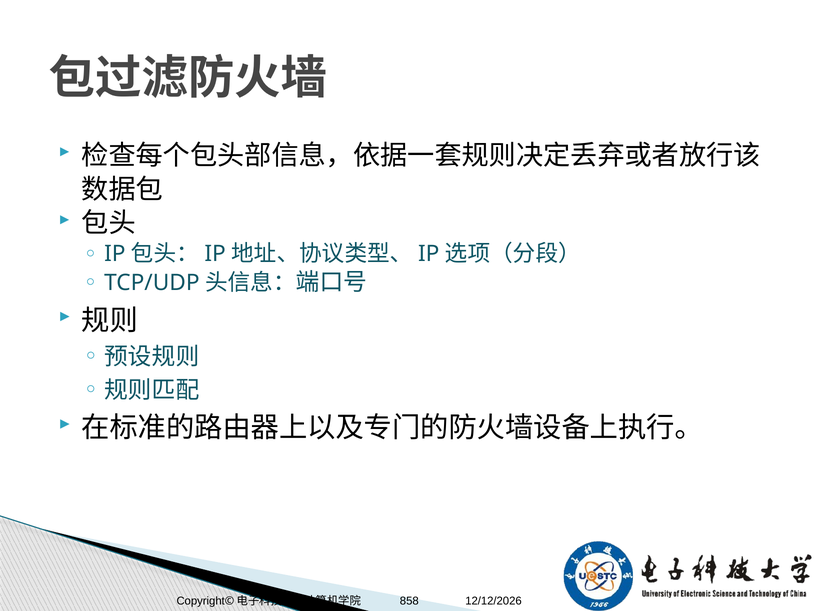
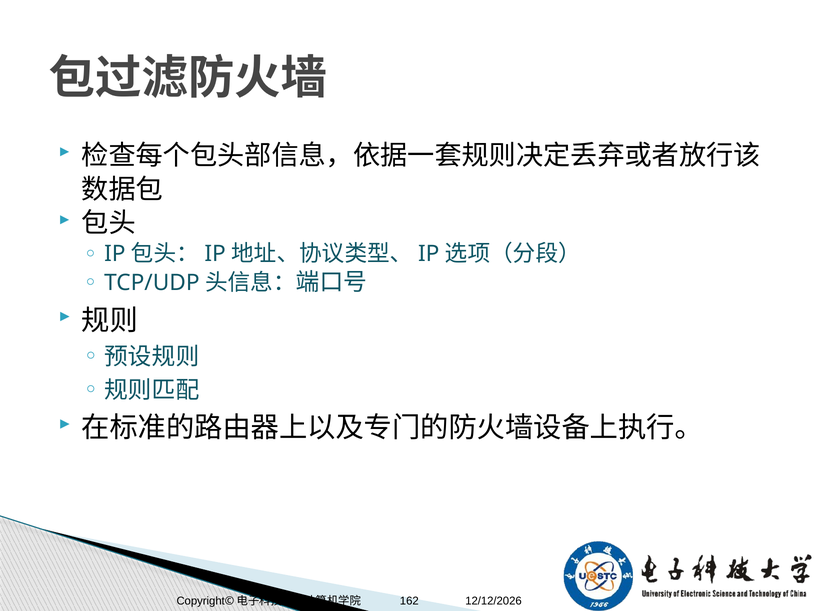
858: 858 -> 162
